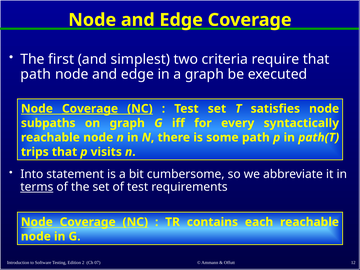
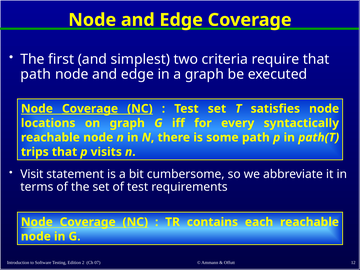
subpaths: subpaths -> locations
Into: Into -> Visit
terms underline: present -> none
